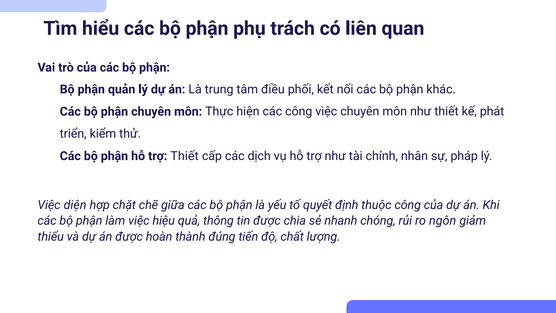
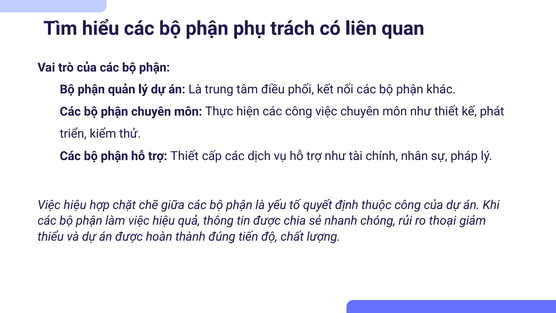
diện at (75, 205): diện -> hiệu
ngôn: ngôn -> thoại
